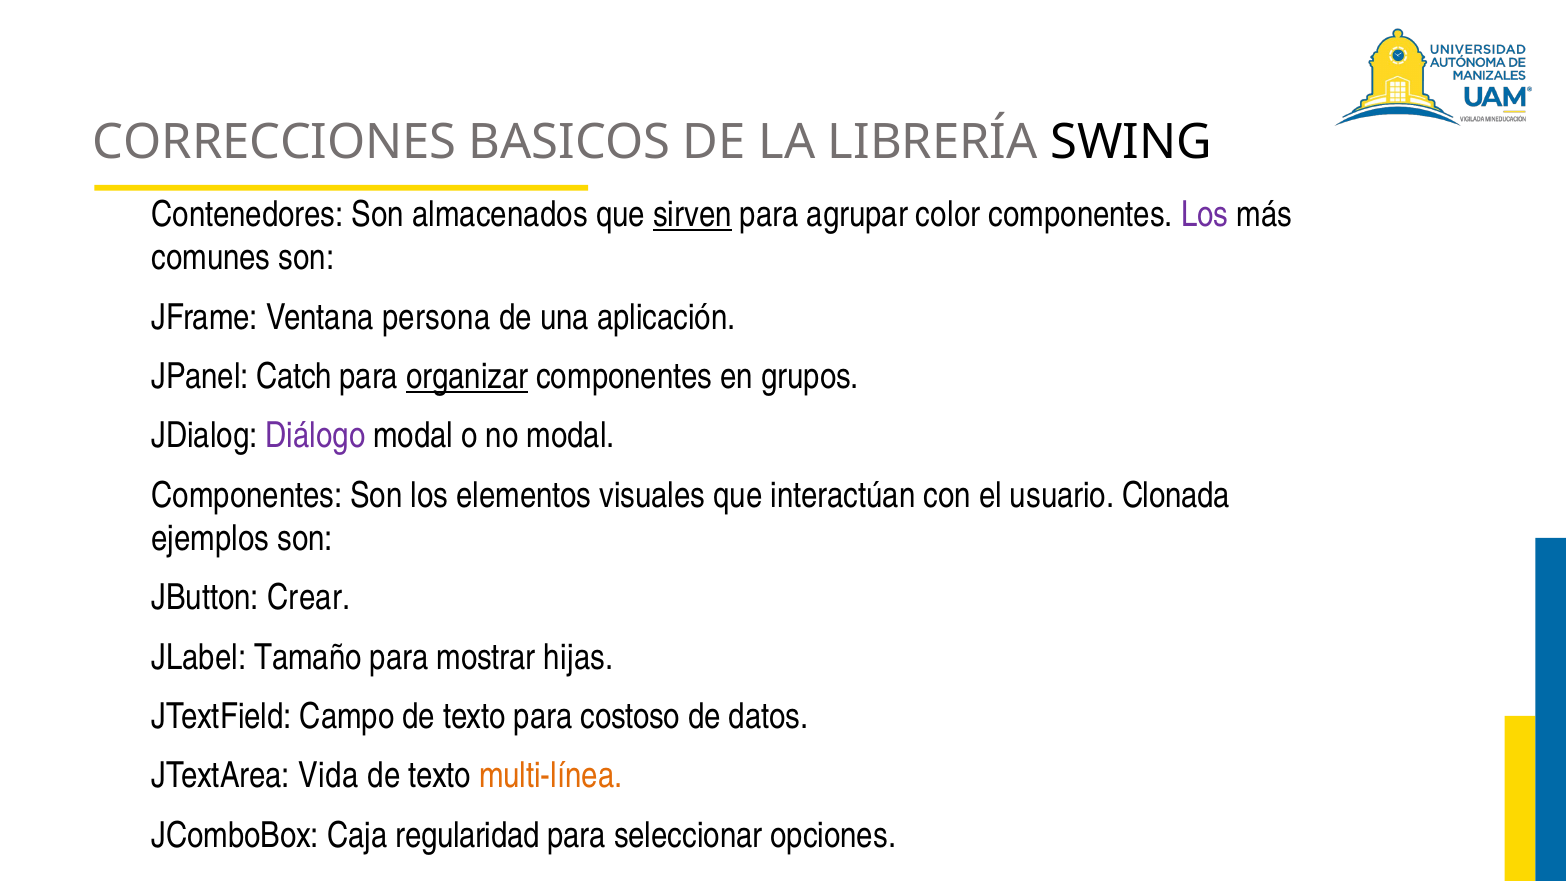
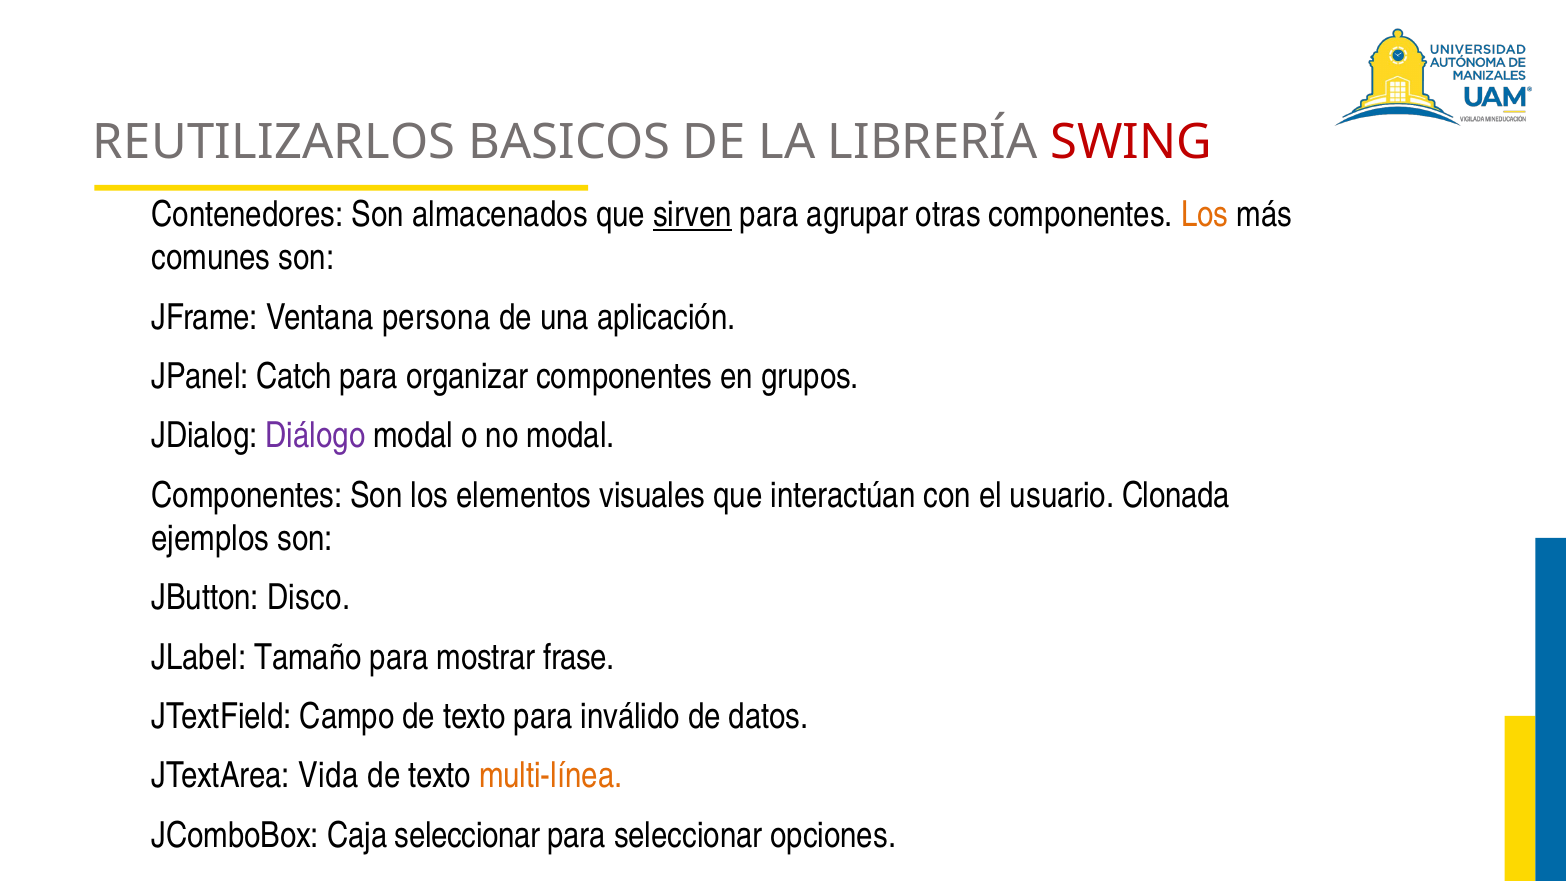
CORRECCIONES: CORRECCIONES -> REUTILIZARLOS
SWING colour: black -> red
color: color -> otras
Los at (1205, 215) colour: purple -> orange
organizar underline: present -> none
Crear: Crear -> Disco
hijas: hijas -> frase
costoso: costoso -> inválido
Caja regularidad: regularidad -> seleccionar
